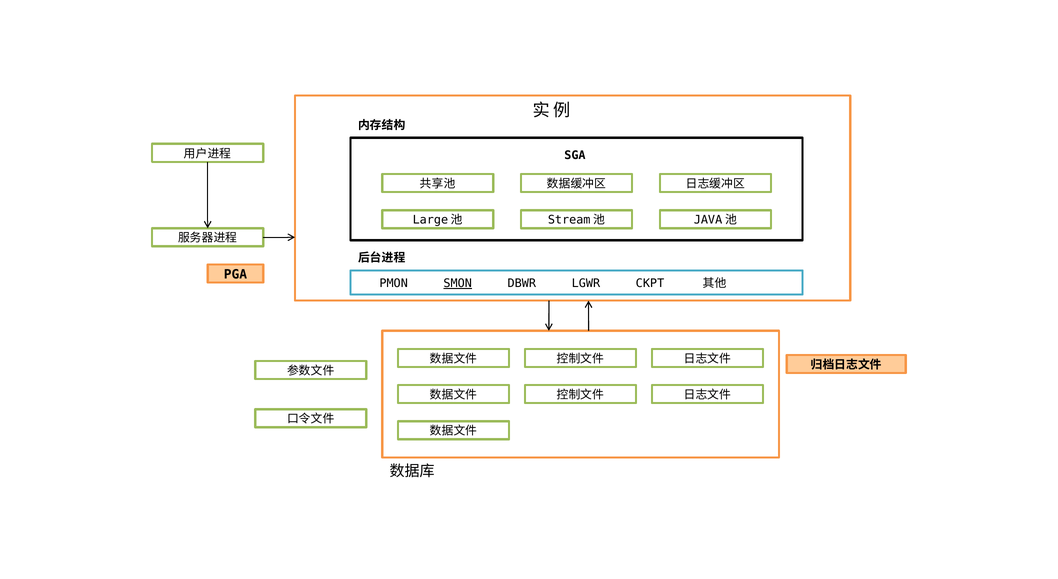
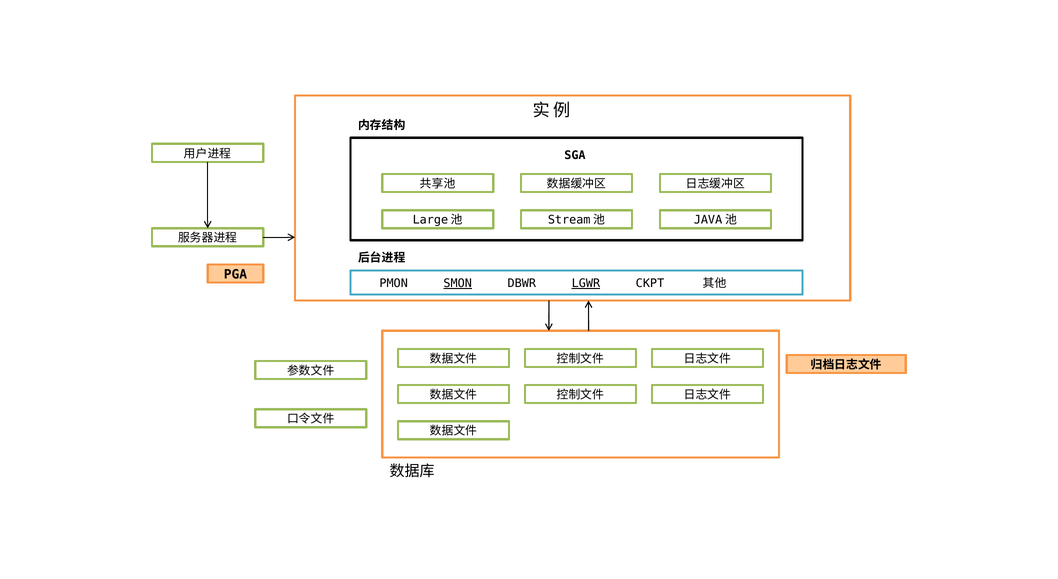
LGWR underline: none -> present
